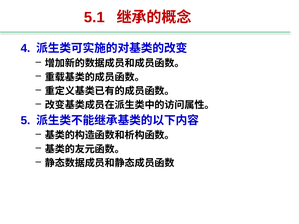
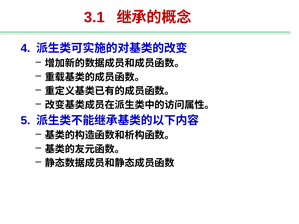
5.1: 5.1 -> 3.1
